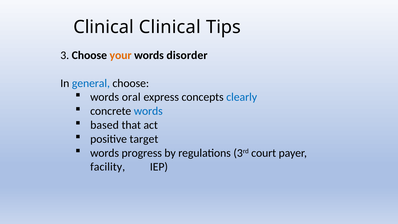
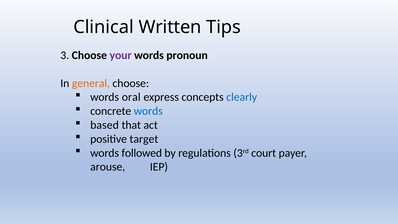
Clinical Clinical: Clinical -> Written
your colour: orange -> purple
disorder: disorder -> pronoun
general colour: blue -> orange
progress: progress -> followed
facility: facility -> arouse
